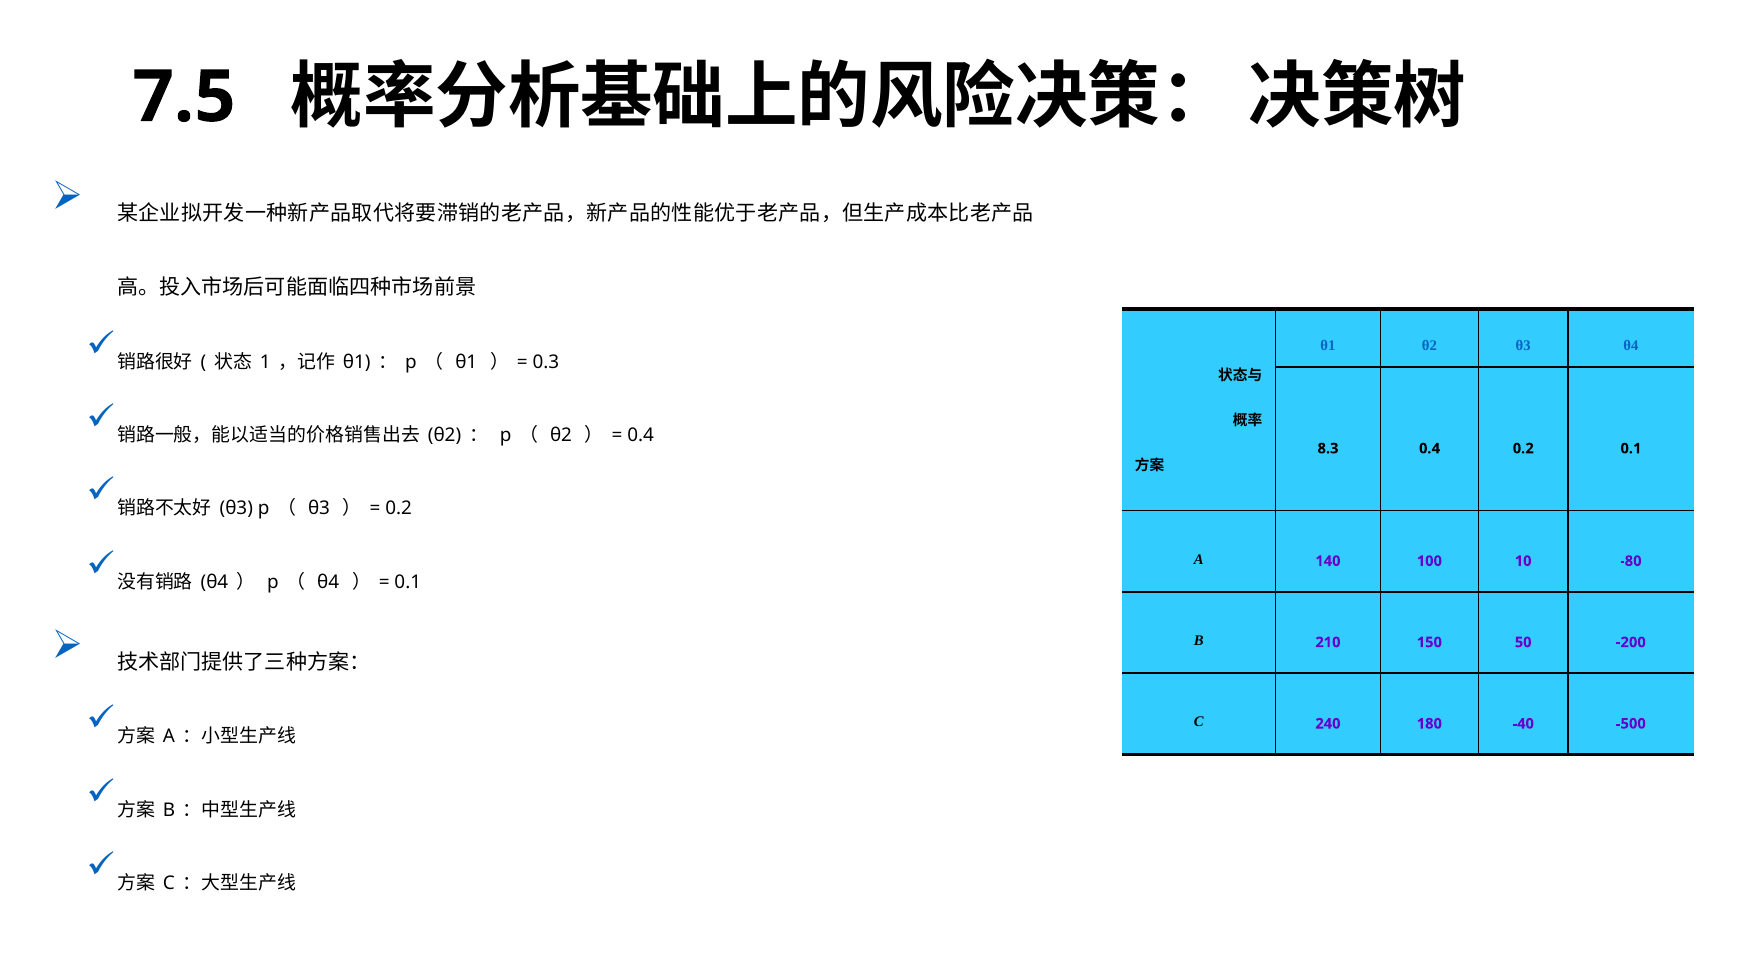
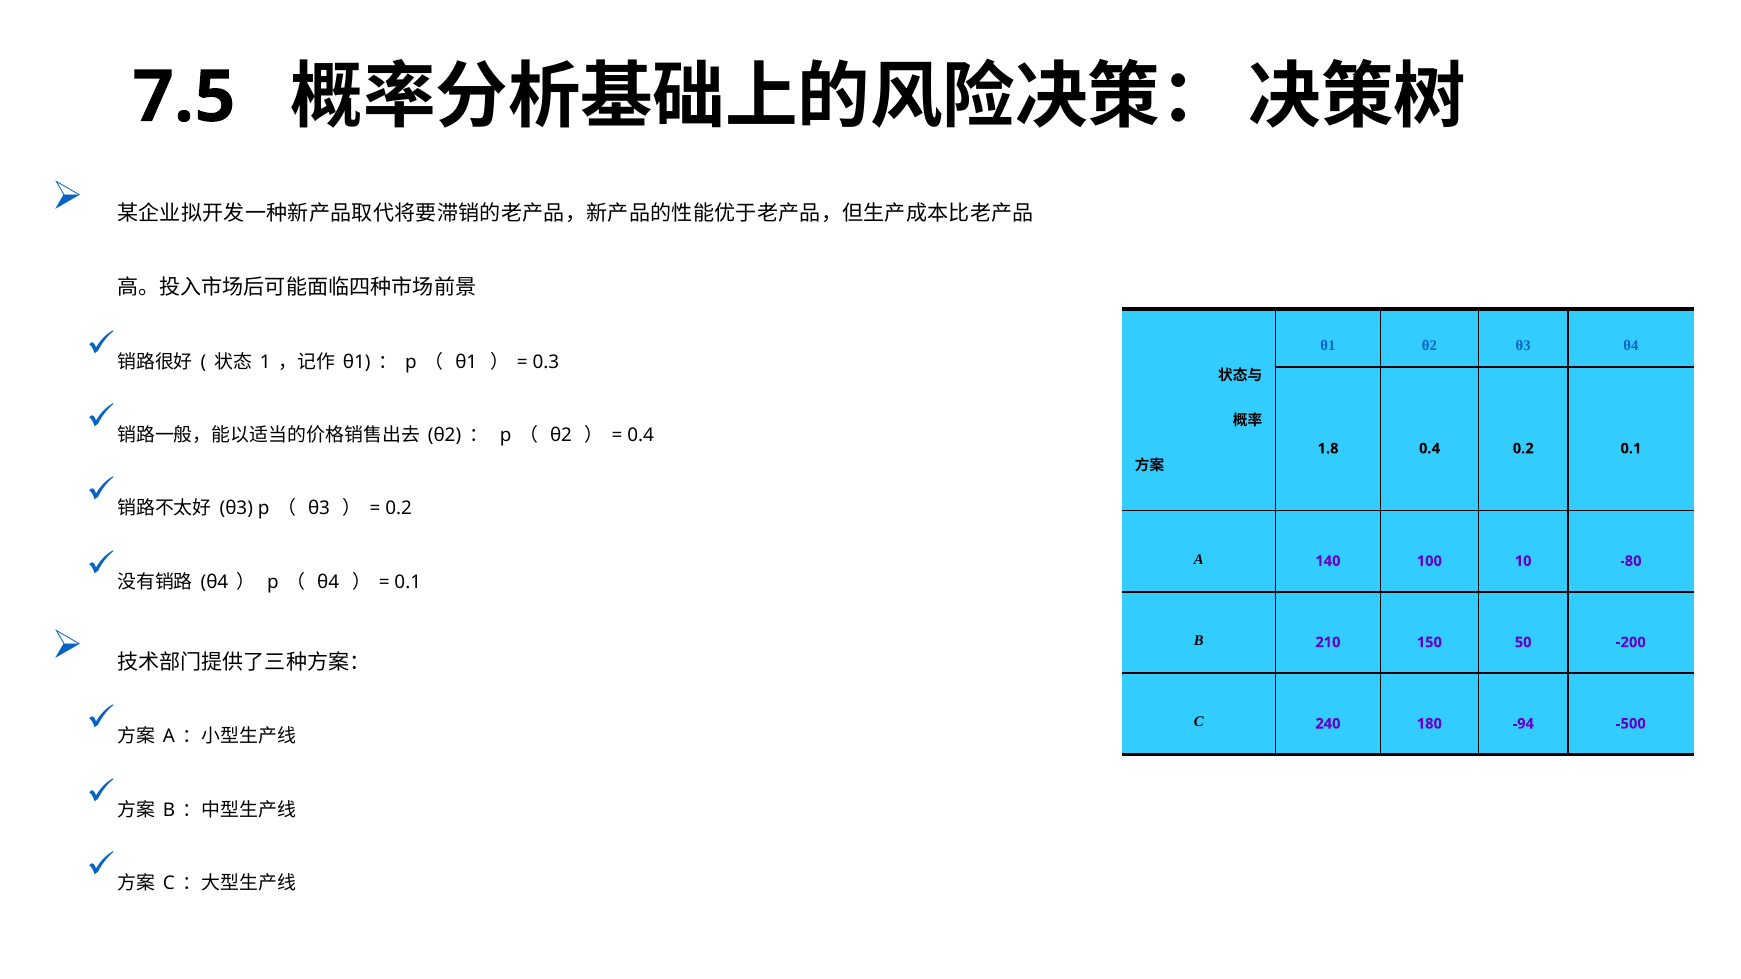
8.3: 8.3 -> 1.8
-40: -40 -> -94
